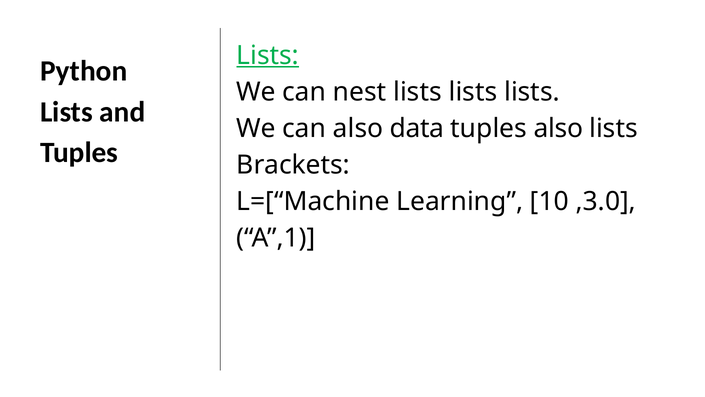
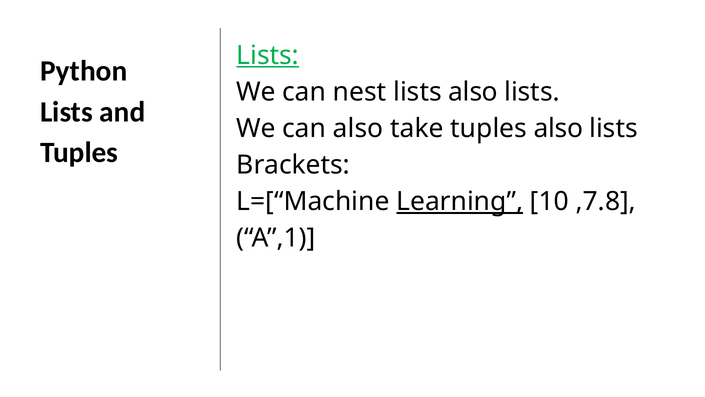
nest lists lists: lists -> also
data: data -> take
Learning underline: none -> present
,3.0: ,3.0 -> ,7.8
